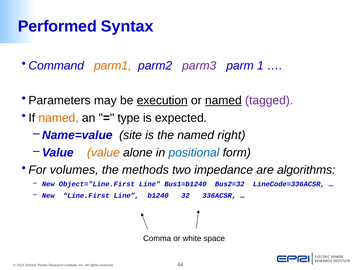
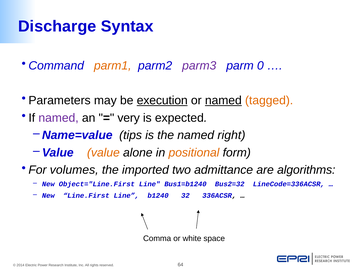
Performed: Performed -> Discharge
1: 1 -> 0
tagged colour: purple -> orange
named at (59, 118) colour: orange -> purple
type: type -> very
site: site -> tips
positional colour: blue -> orange
methods: methods -> imported
impedance: impedance -> admittance
